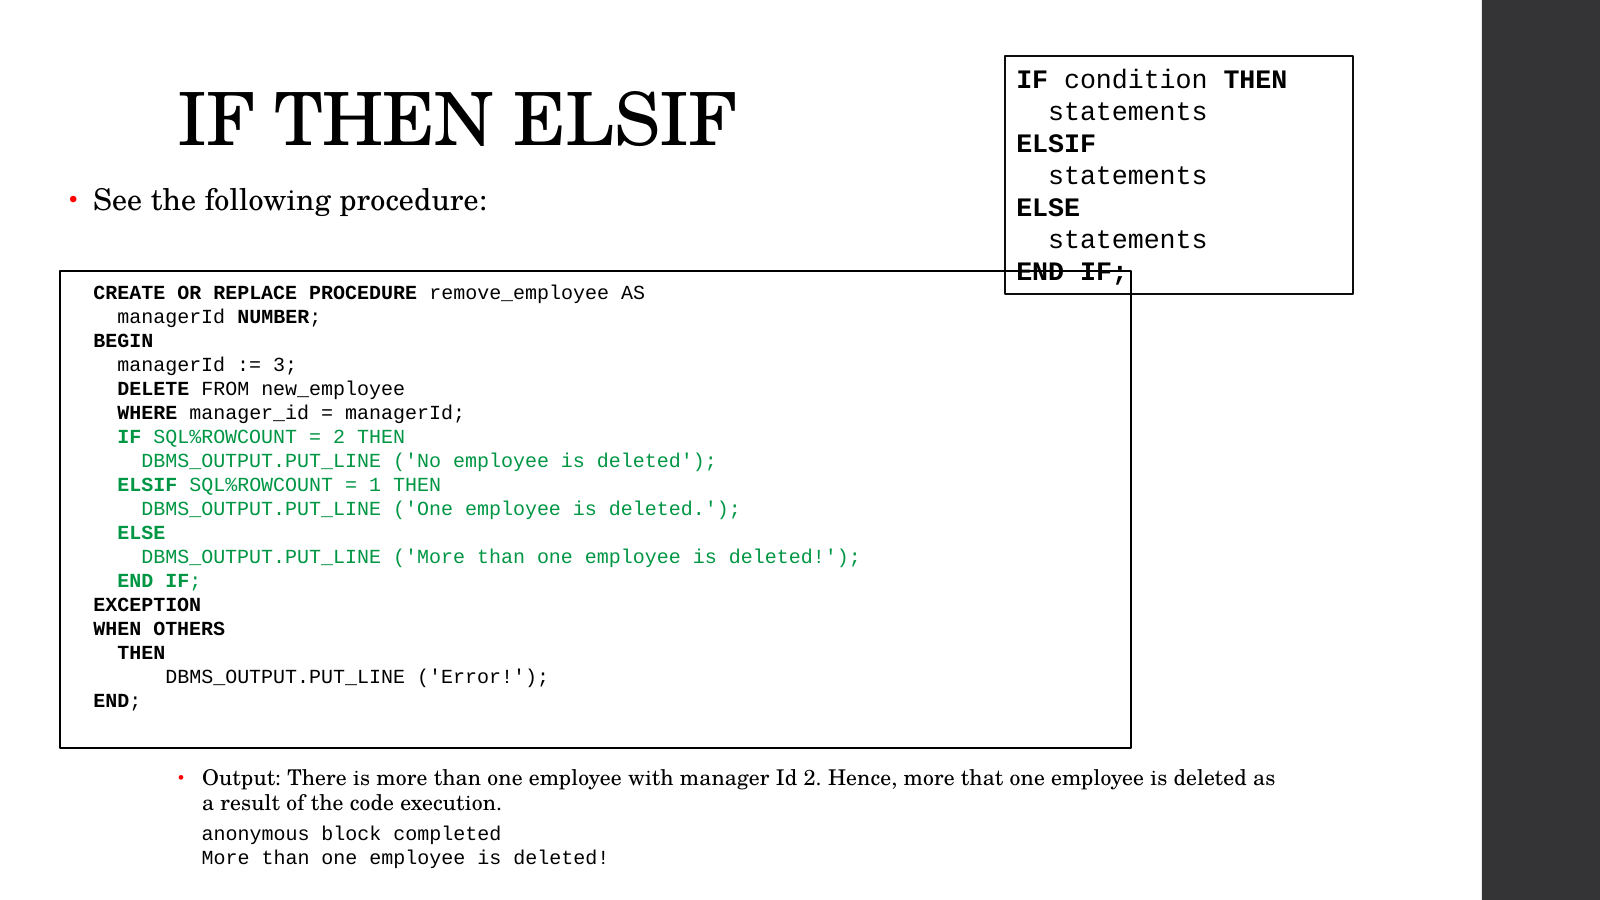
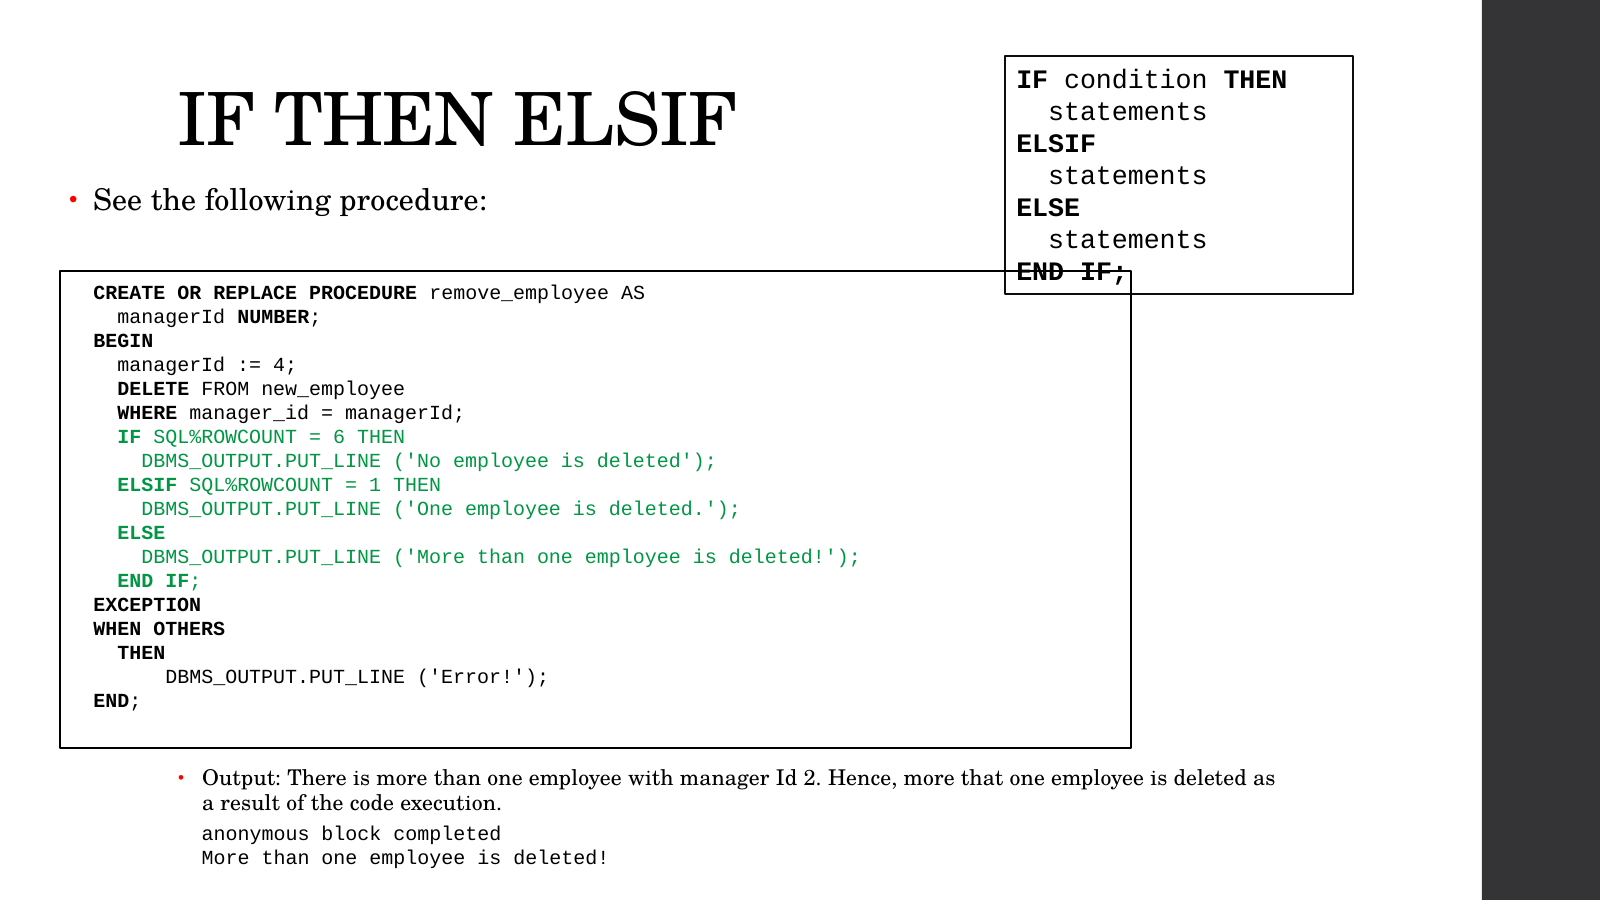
3: 3 -> 4
2 at (339, 437): 2 -> 6
